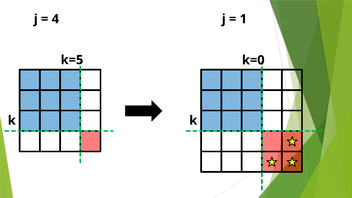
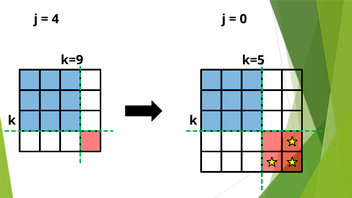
1: 1 -> 0
k=5: k=5 -> k=9
k=0: k=0 -> k=5
